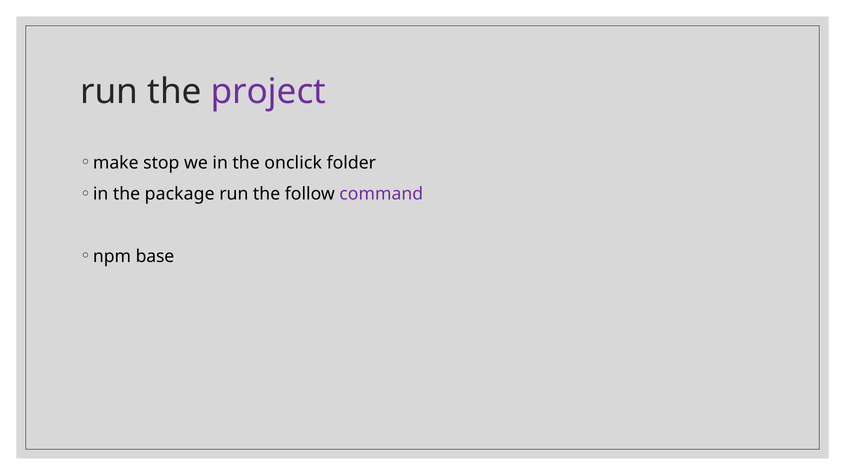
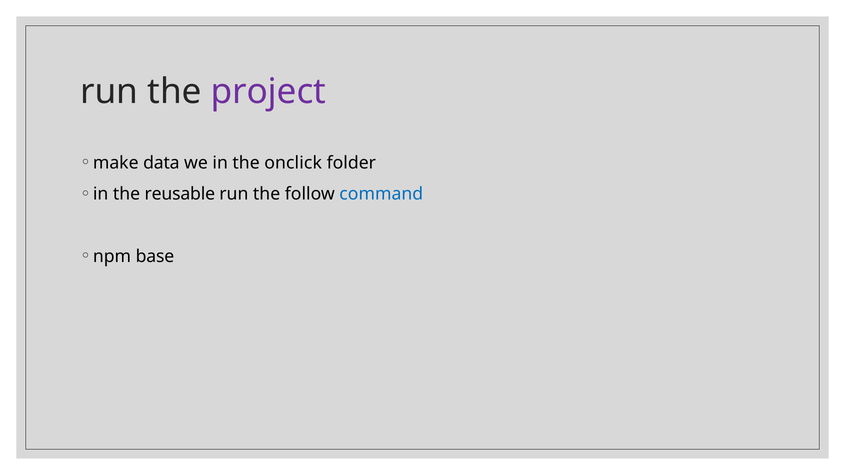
stop: stop -> data
package: package -> reusable
command colour: purple -> blue
